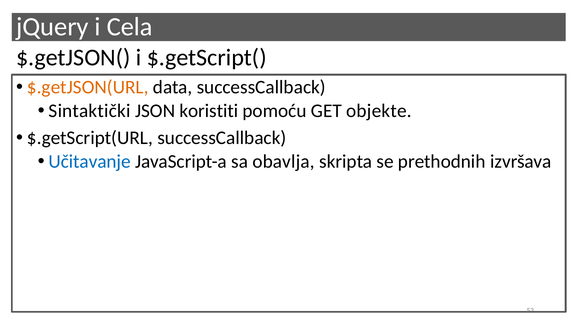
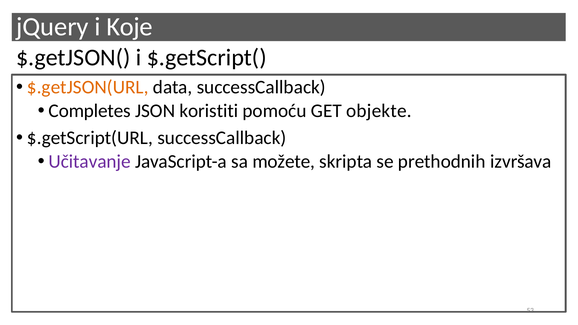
Cela: Cela -> Koje
Sintaktički: Sintaktički -> Completes
Učitavanje colour: blue -> purple
obavlja: obavlja -> možete
